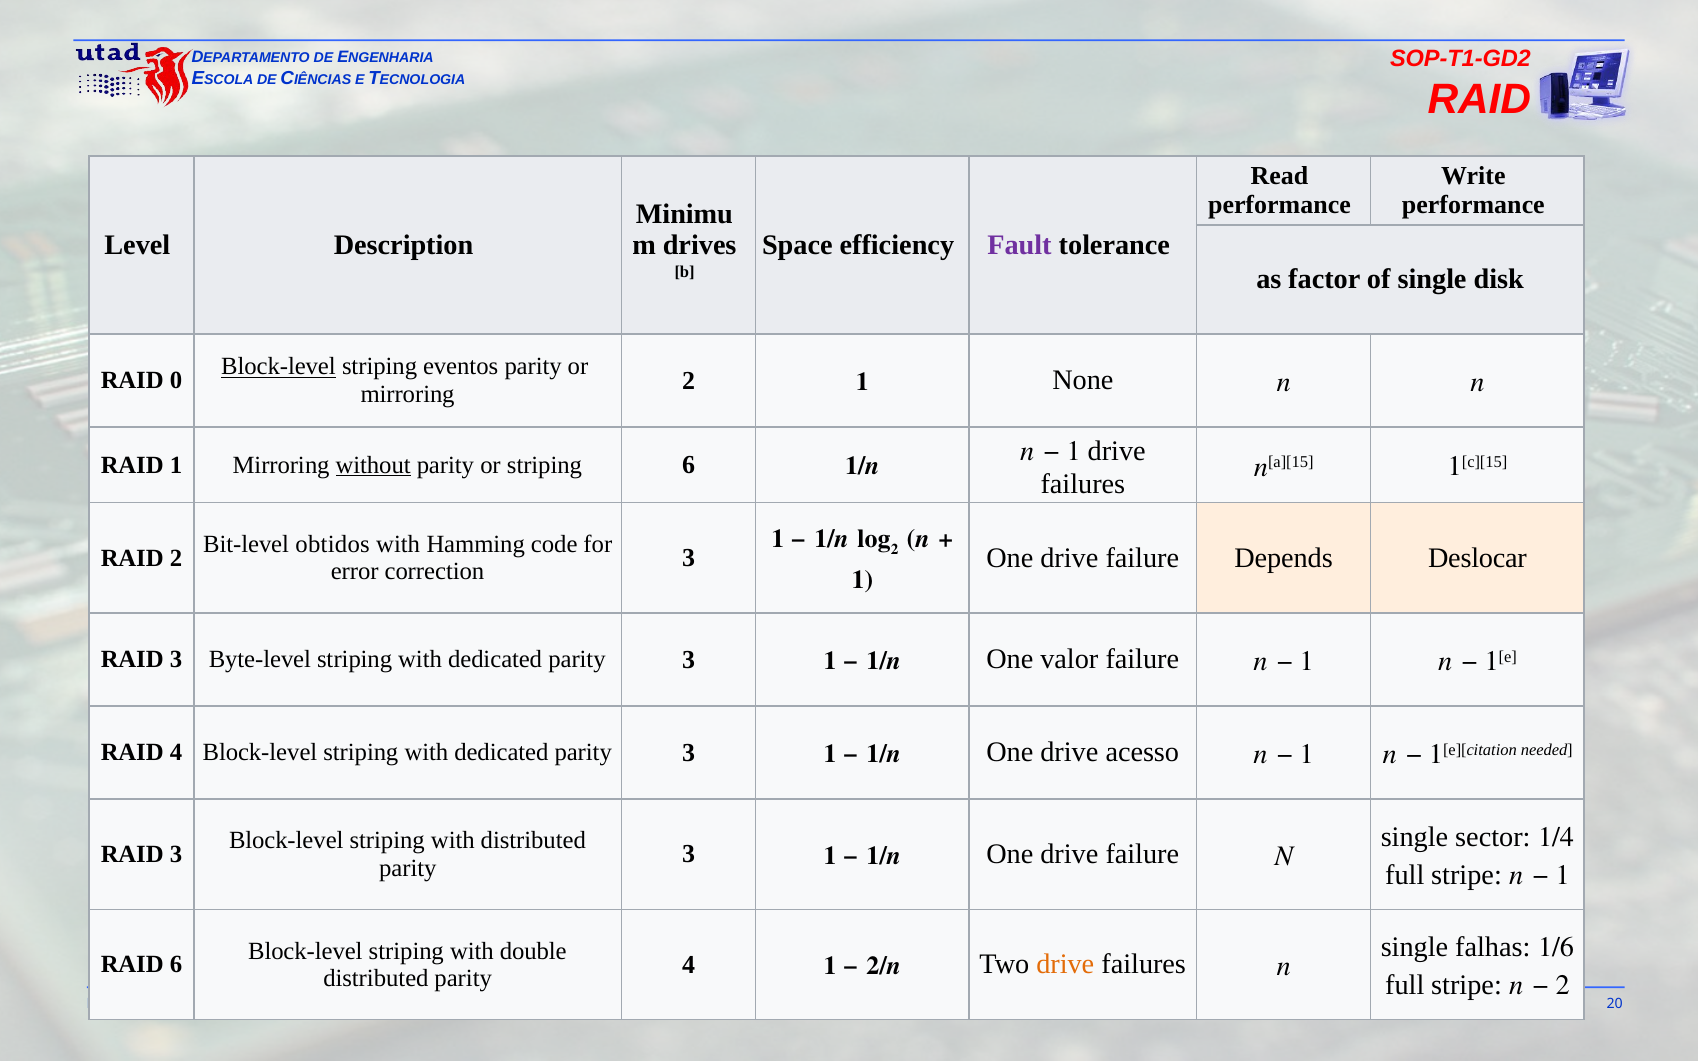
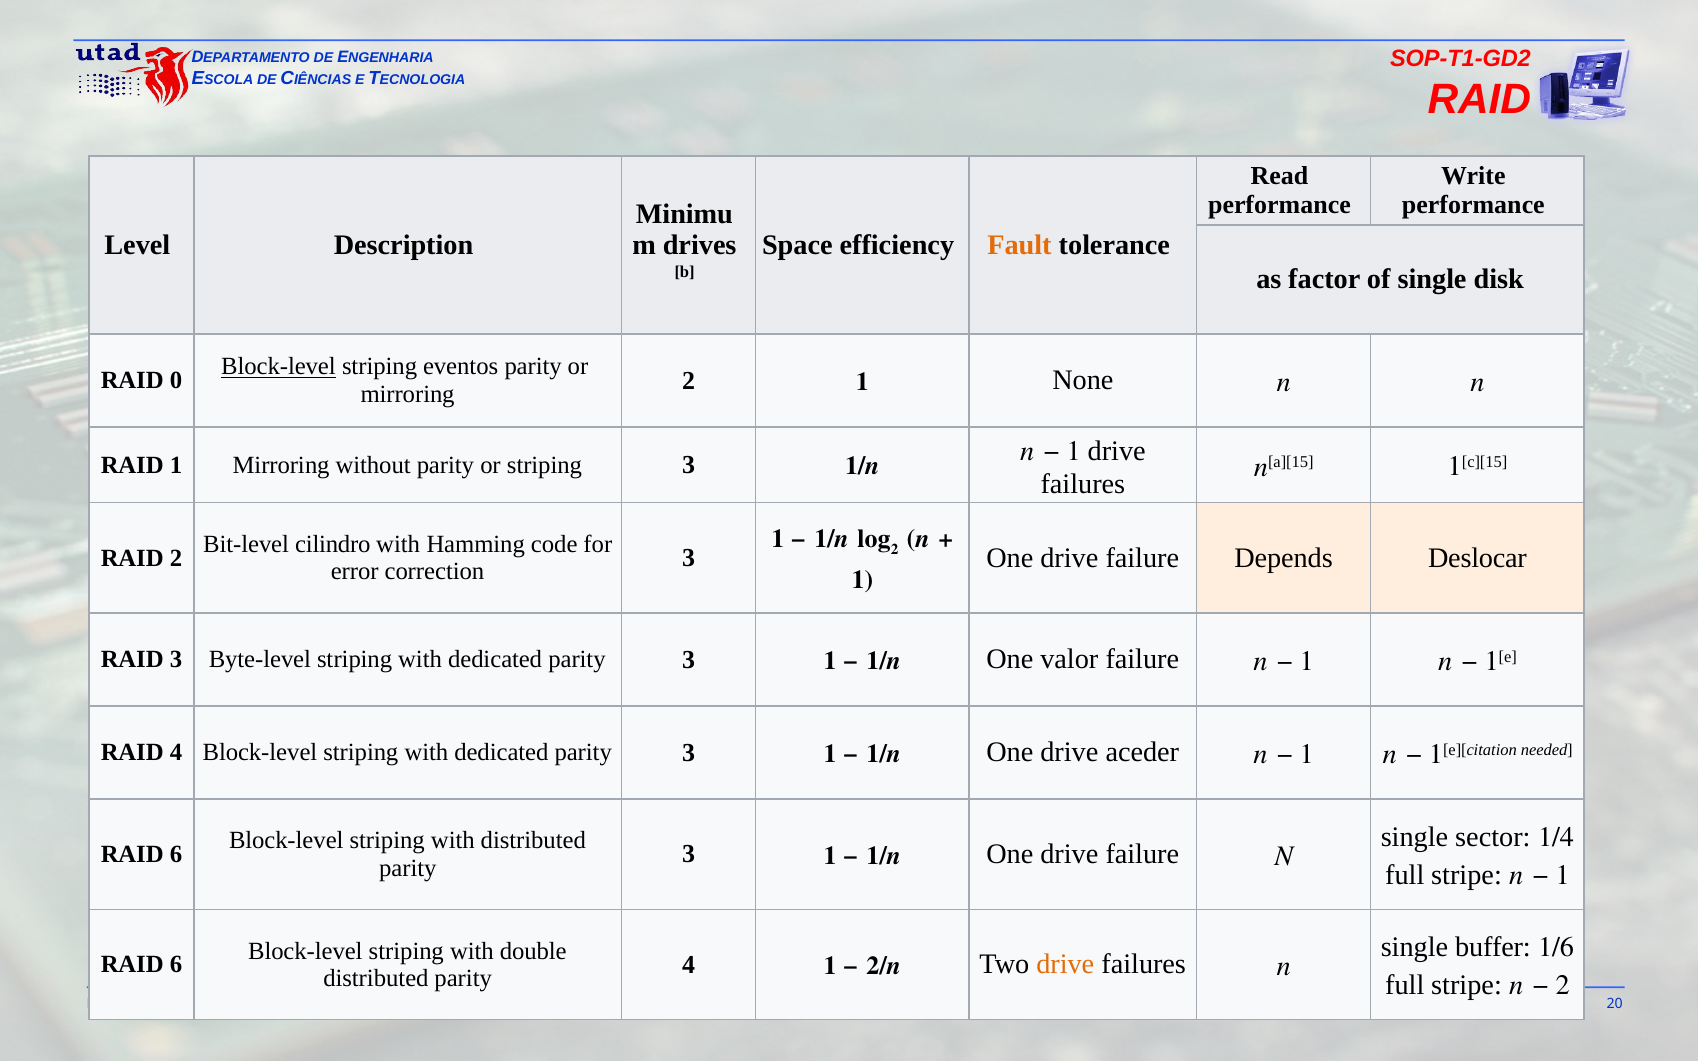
Fault colour: purple -> orange
without underline: present -> none
striping 6: 6 -> 3
Bit-level obtidos: obtidos -> cilindro
acesso: acesso -> aceder
3 at (176, 854): 3 -> 6
falhas: falhas -> buffer
